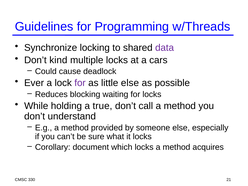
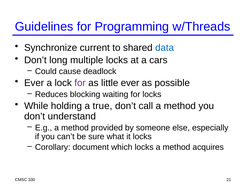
locking: locking -> current
data colour: purple -> blue
kind: kind -> long
little else: else -> ever
